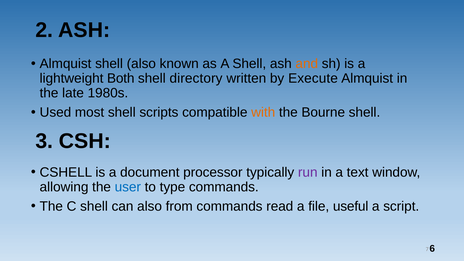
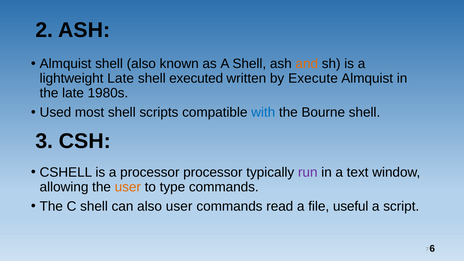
lightweight Both: Both -> Late
directory: directory -> executed
with colour: orange -> blue
a document: document -> processor
user at (128, 187) colour: blue -> orange
also from: from -> user
